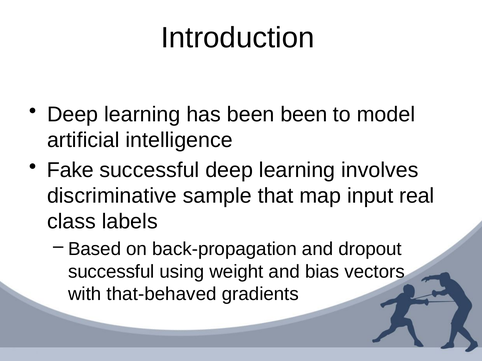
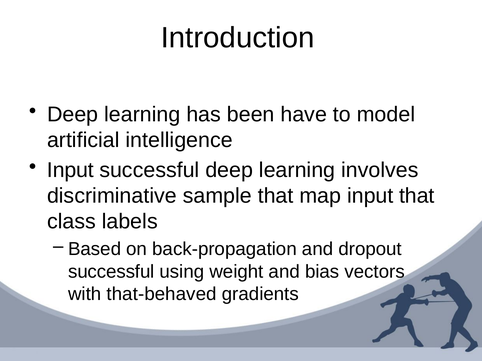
been been: been -> have
Fake at (70, 170): Fake -> Input
input real: real -> that
